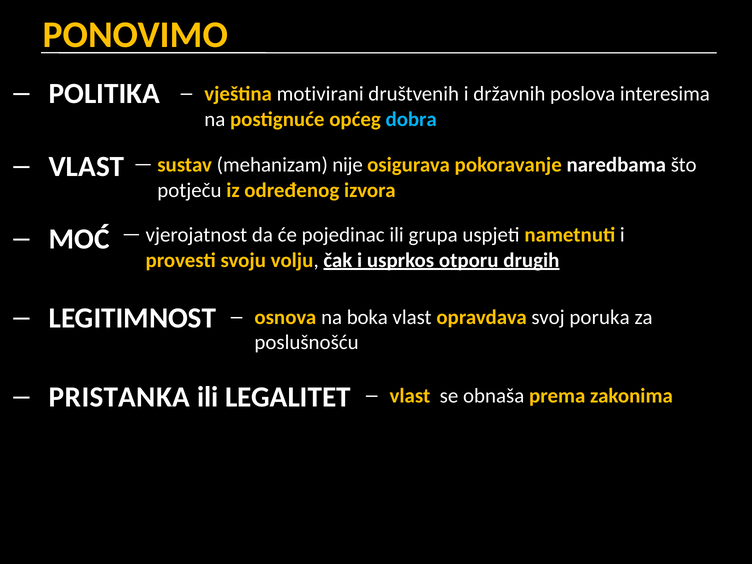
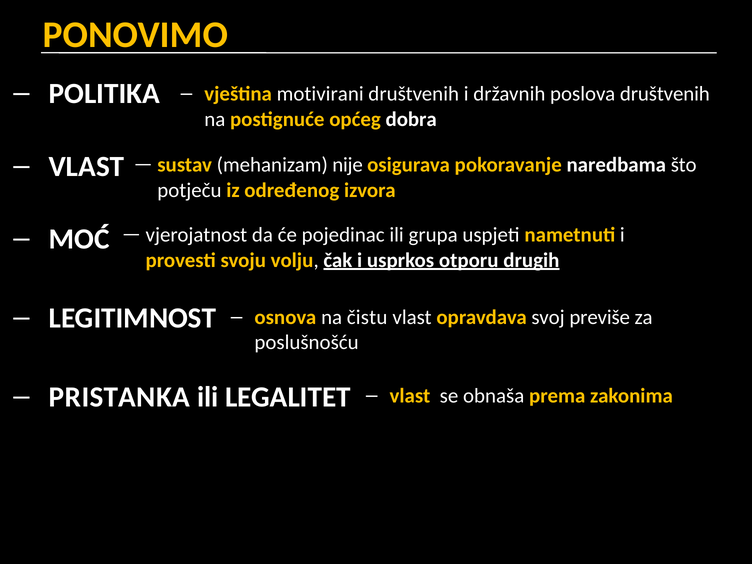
poslova interesima: interesima -> društvenih
dobra colour: light blue -> white
boka: boka -> čistu
poruka: poruka -> previše
